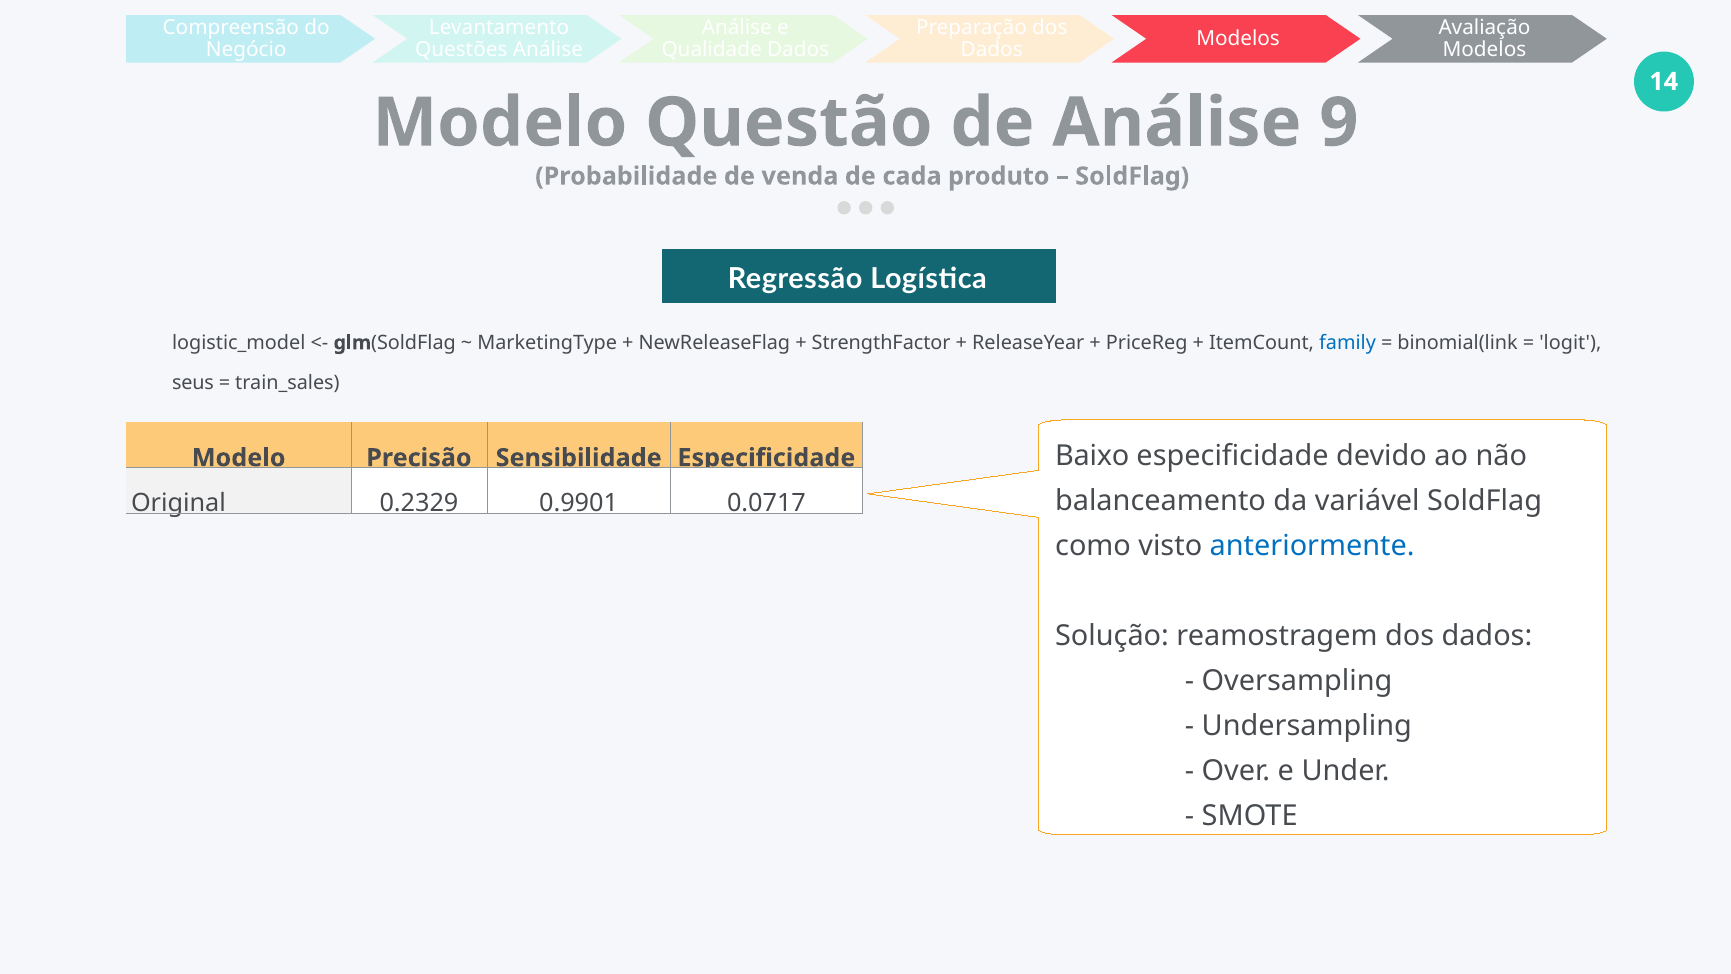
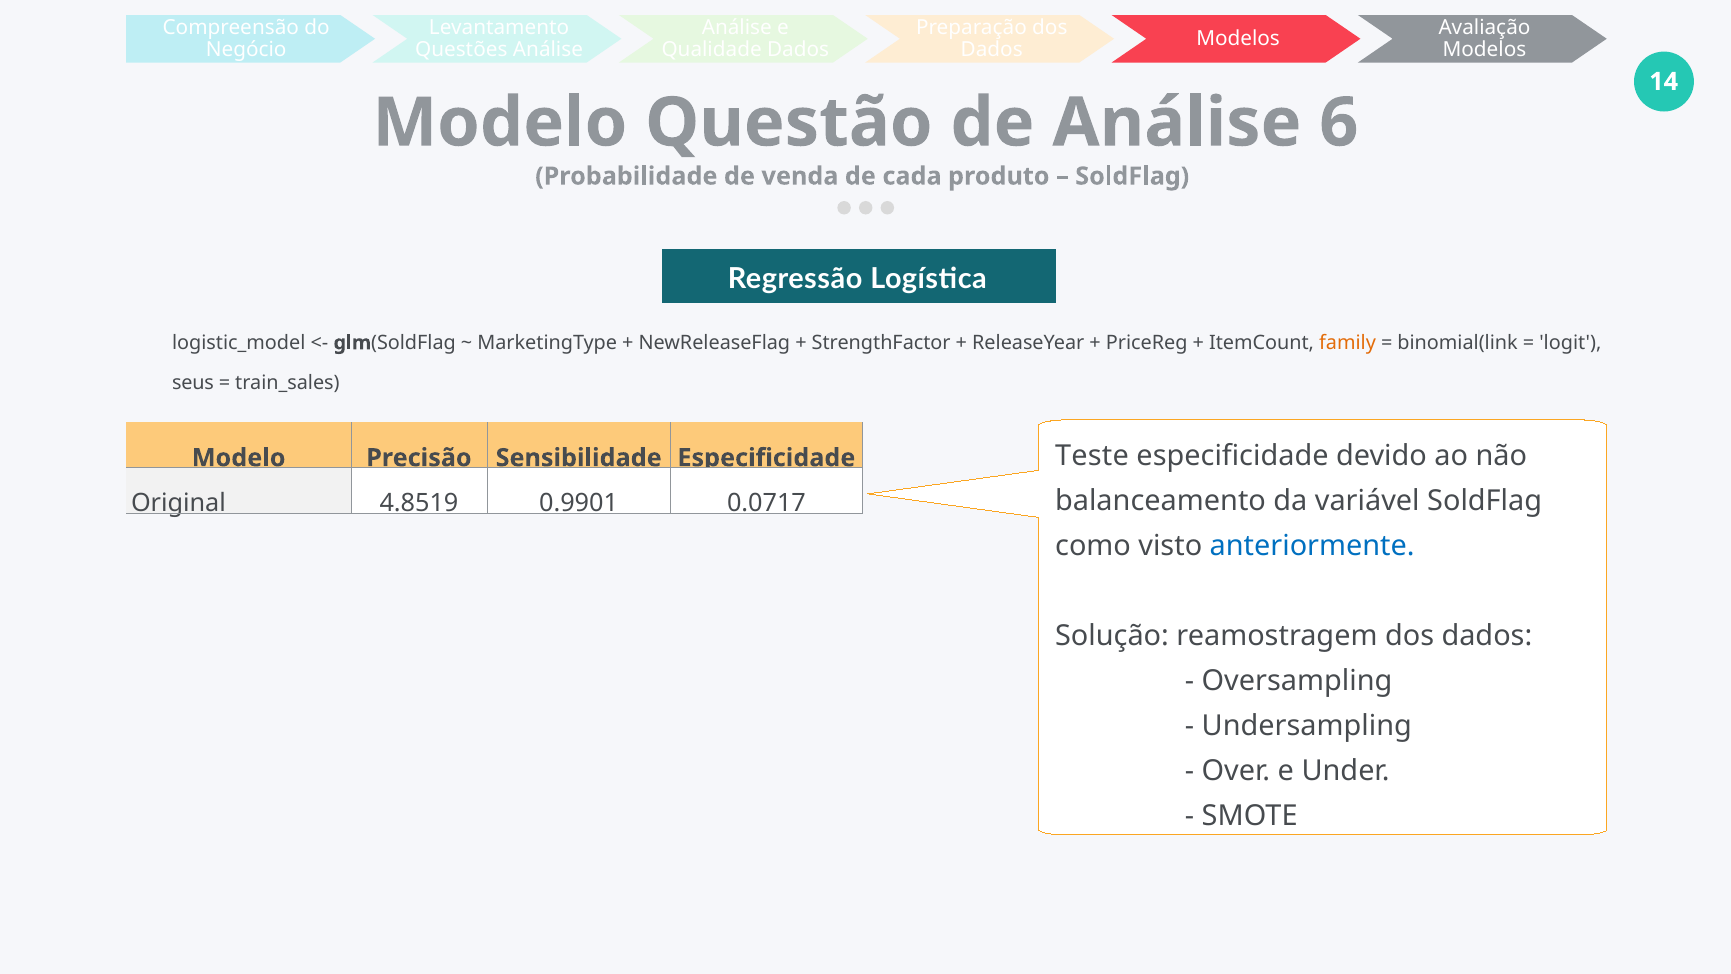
9: 9 -> 6
family colour: blue -> orange
Baixo: Baixo -> Teste
0.2329: 0.2329 -> 4.8519
